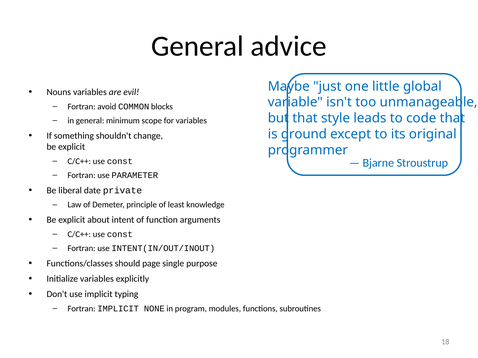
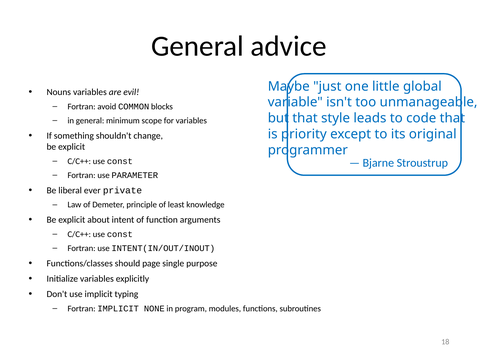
ground: ground -> priority
date: date -> ever
